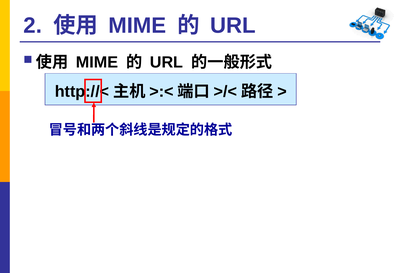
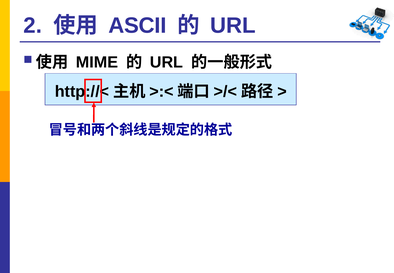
MIME at (137, 25): MIME -> ASCII
